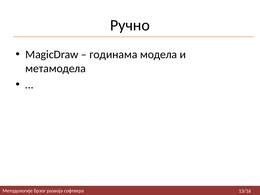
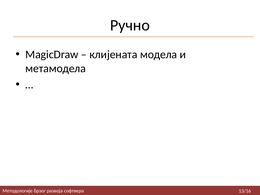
годинама: годинама -> клијената
